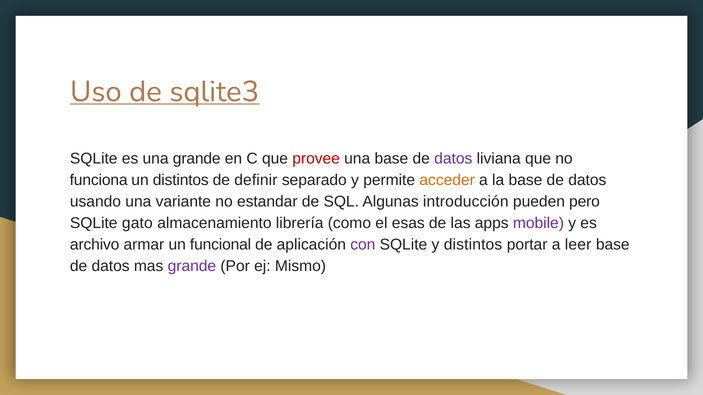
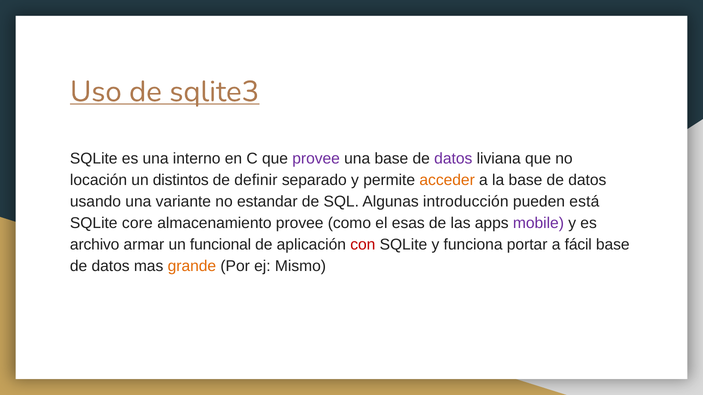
una grande: grande -> interno
provee at (316, 159) colour: red -> purple
funciona: funciona -> locación
pero: pero -> está
gato: gato -> core
almacenamiento librería: librería -> provee
con colour: purple -> red
y distintos: distintos -> funciona
leer: leer -> fácil
grande at (192, 266) colour: purple -> orange
